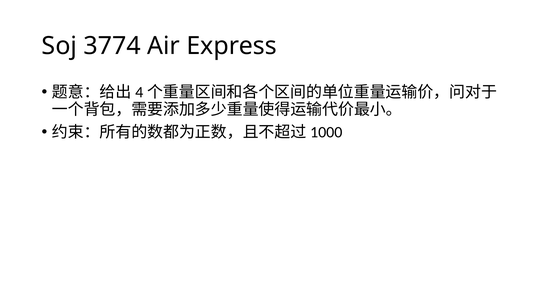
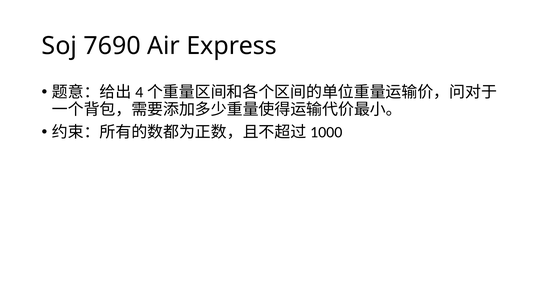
3774: 3774 -> 7690
